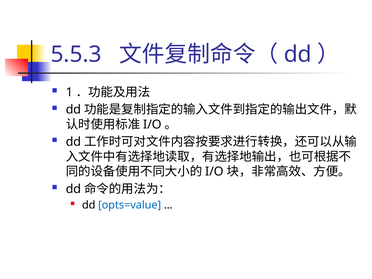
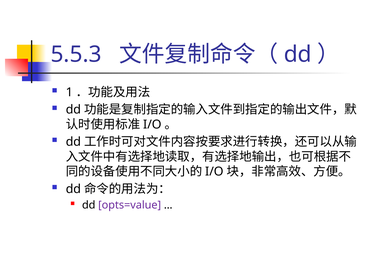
opts=value colour: blue -> purple
